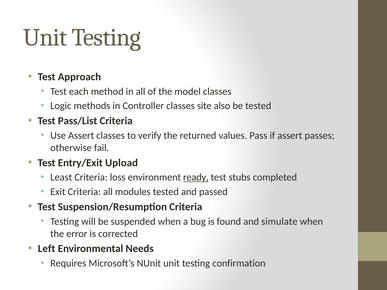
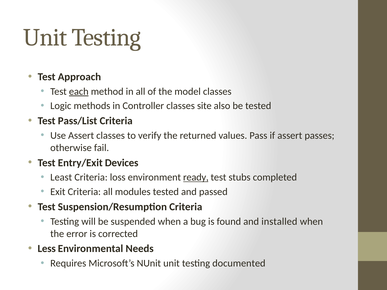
each underline: none -> present
Upload: Upload -> Devices
simulate: simulate -> installed
Left: Left -> Less
confirmation: confirmation -> documented
